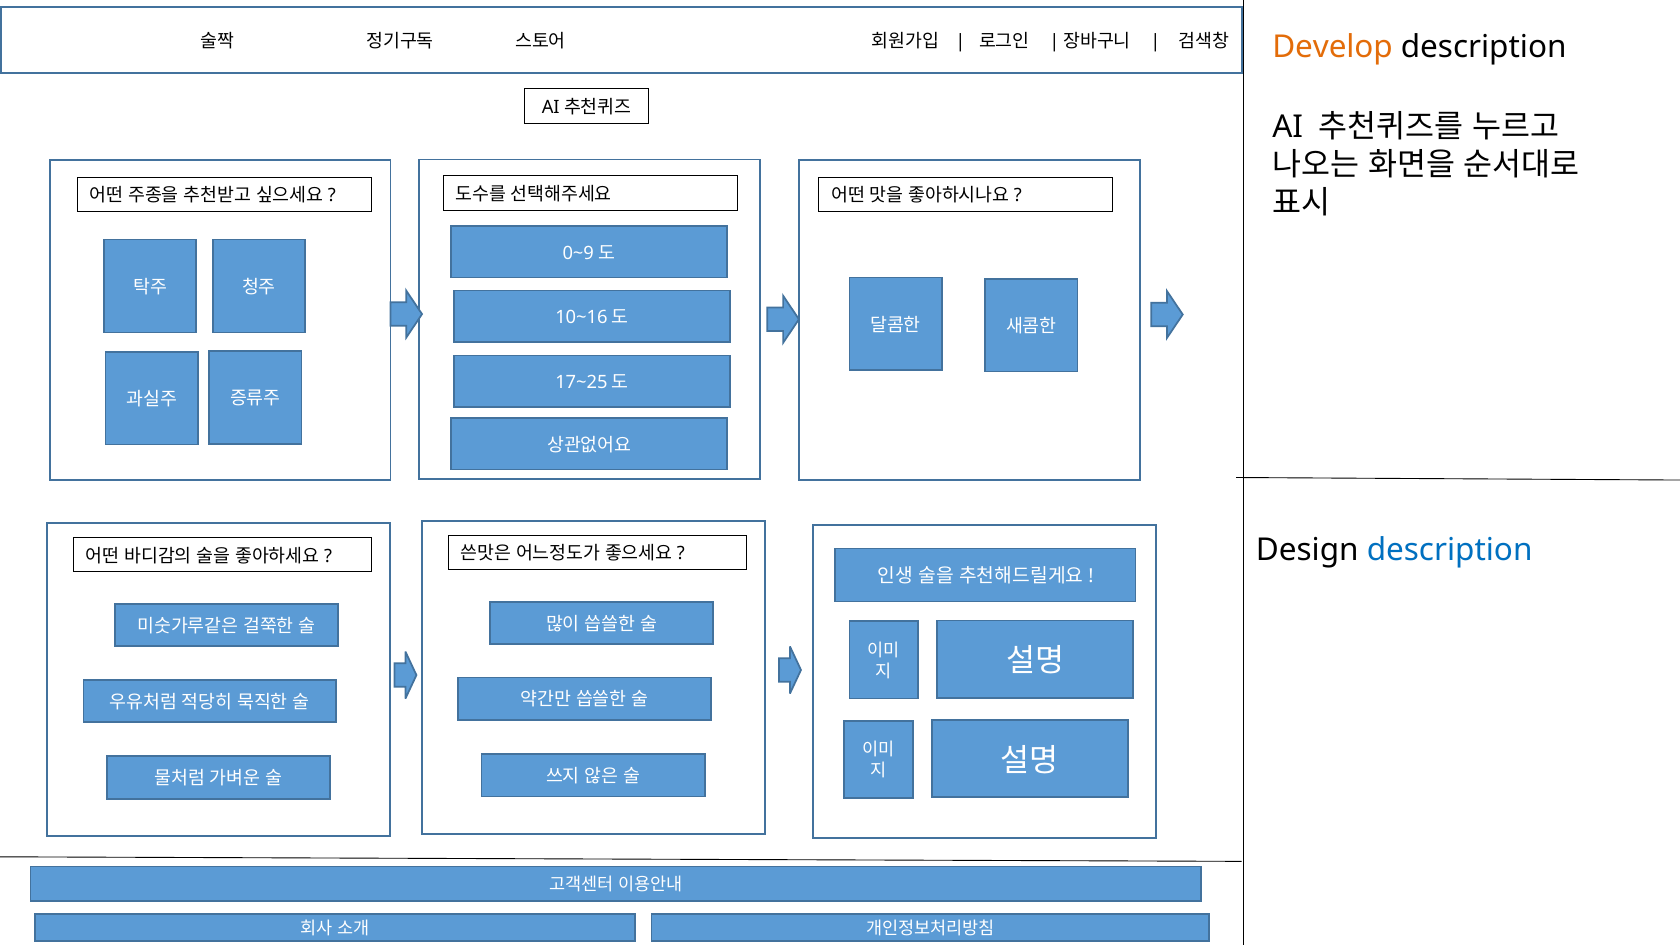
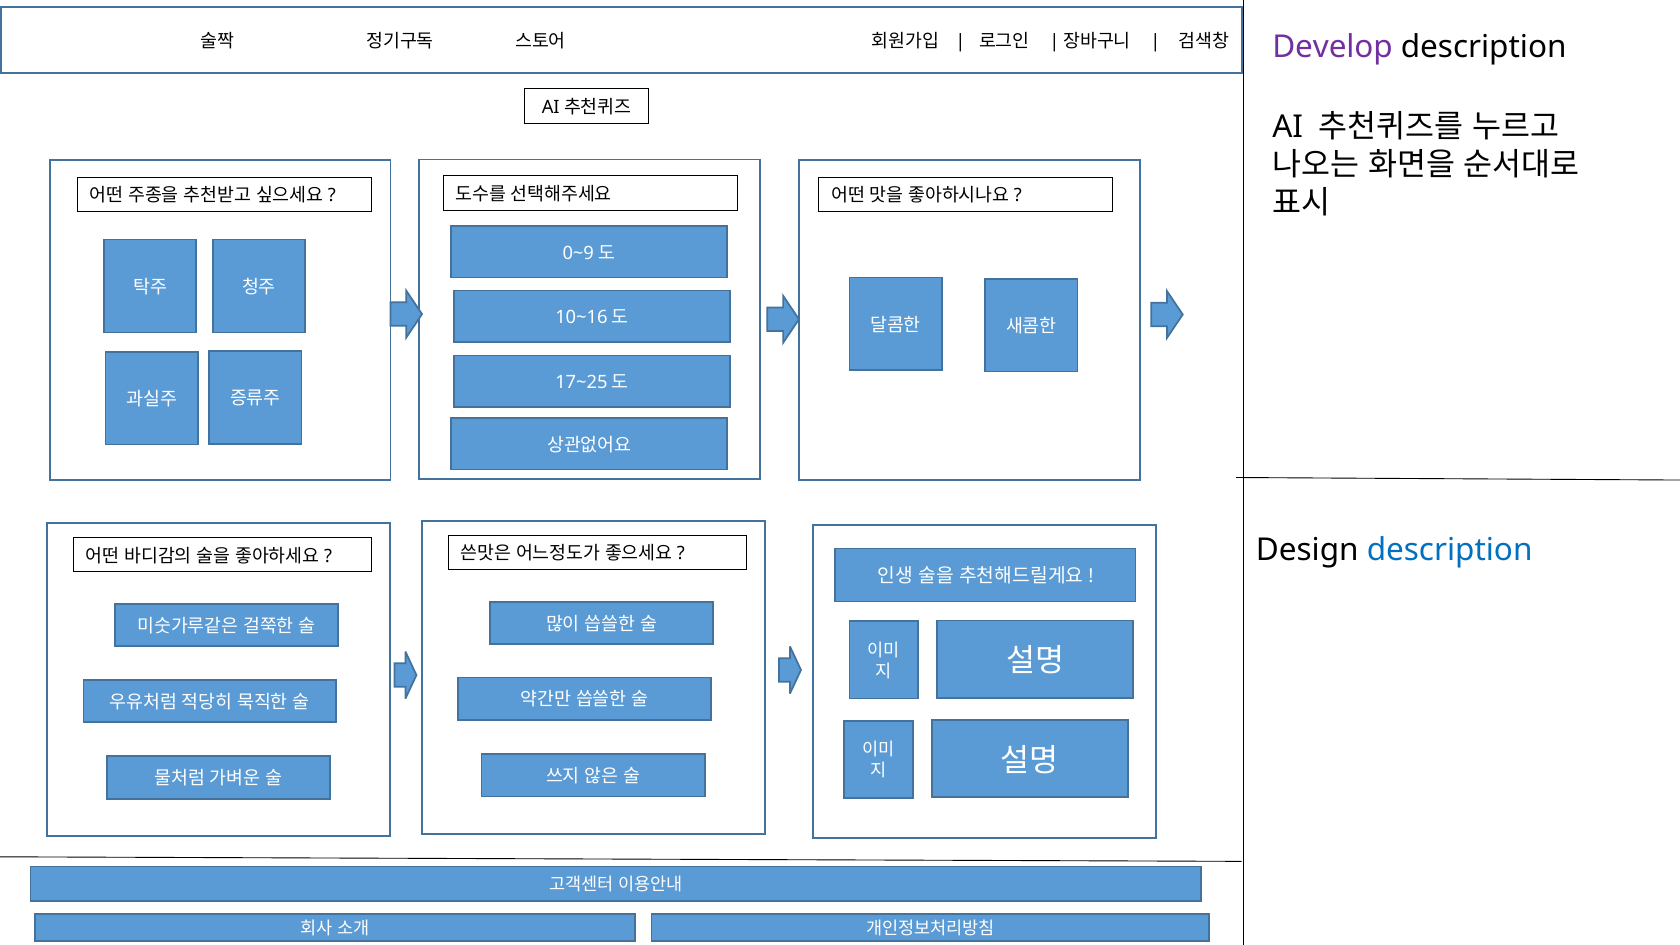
Develop colour: orange -> purple
